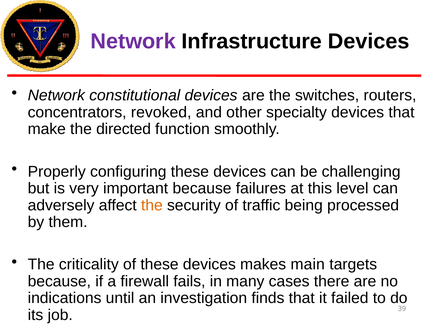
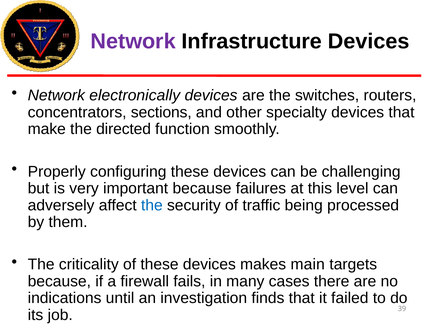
constitutional: constitutional -> electronically
revoked: revoked -> sections
the at (152, 205) colour: orange -> blue
